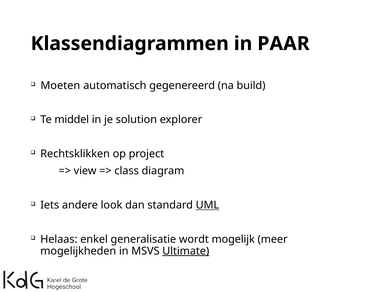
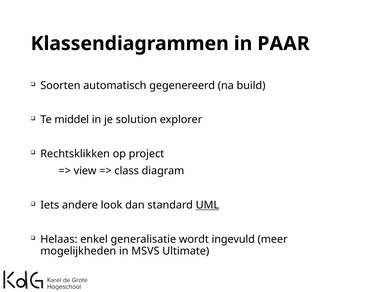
Moeten: Moeten -> Soorten
mogelijk: mogelijk -> ingevuld
Ultimate underline: present -> none
